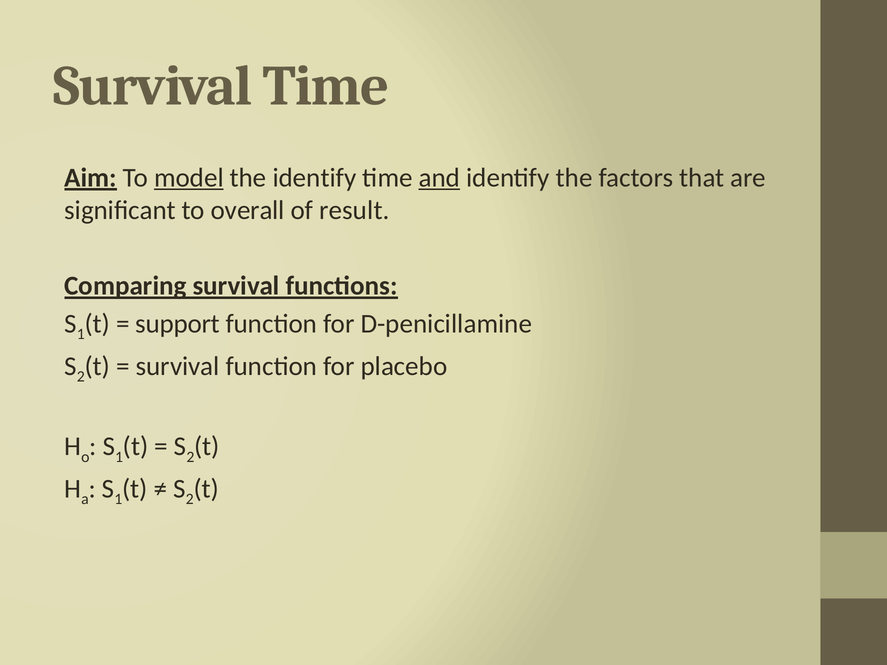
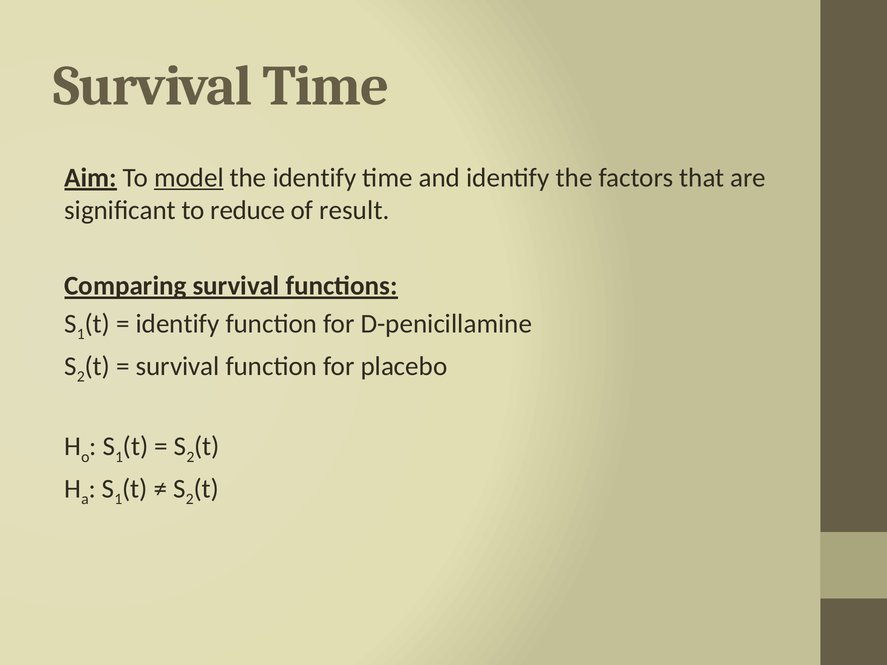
and underline: present -> none
overall: overall -> reduce
support at (178, 324): support -> identify
